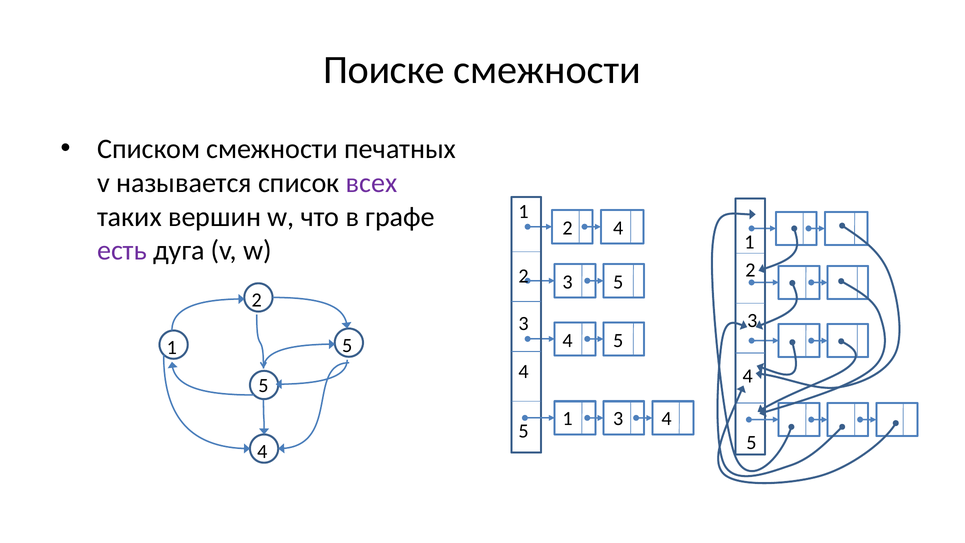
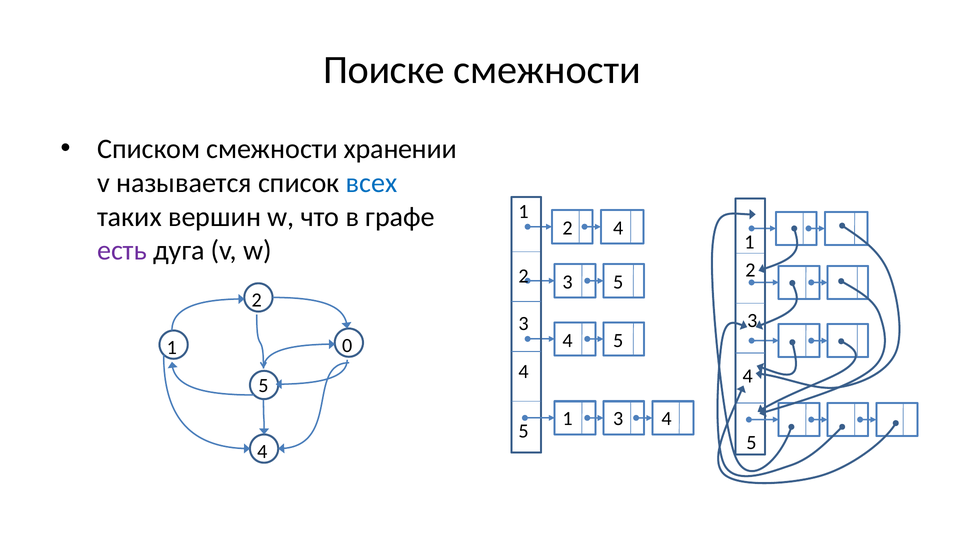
печатных: печатных -> хранении
всех colour: purple -> blue
5 at (347, 345): 5 -> 0
